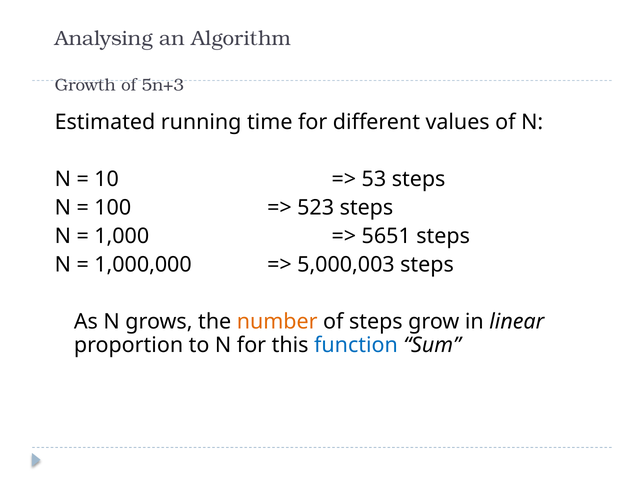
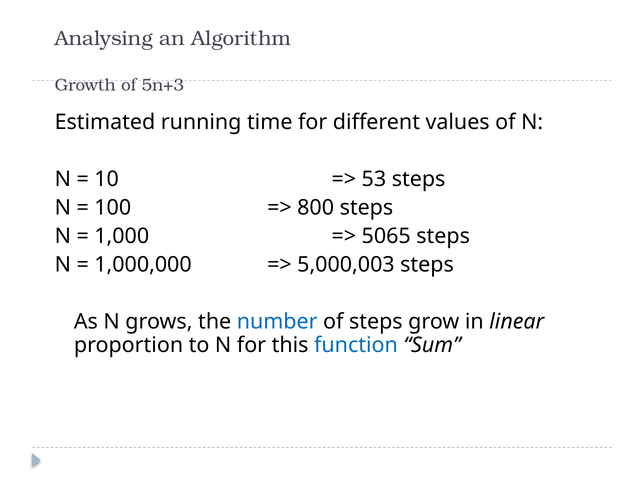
523: 523 -> 800
5651: 5651 -> 5065
number colour: orange -> blue
